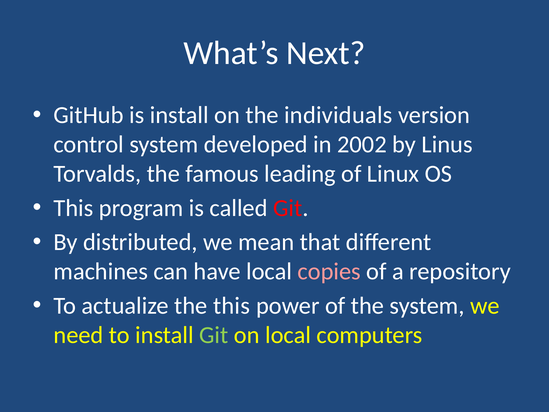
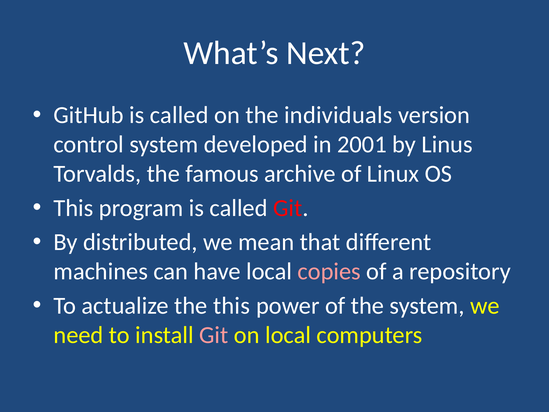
GitHub is install: install -> called
2002: 2002 -> 2001
leading: leading -> archive
Git at (214, 335) colour: light green -> pink
